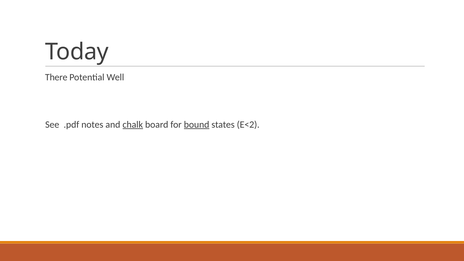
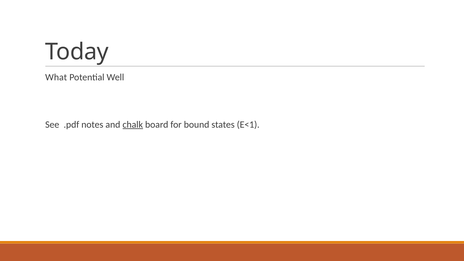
There: There -> What
bound underline: present -> none
E<2: E<2 -> E<1
